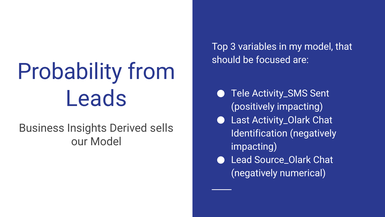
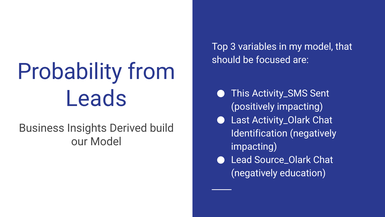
Tele: Tele -> This
sells: sells -> build
numerical: numerical -> education
